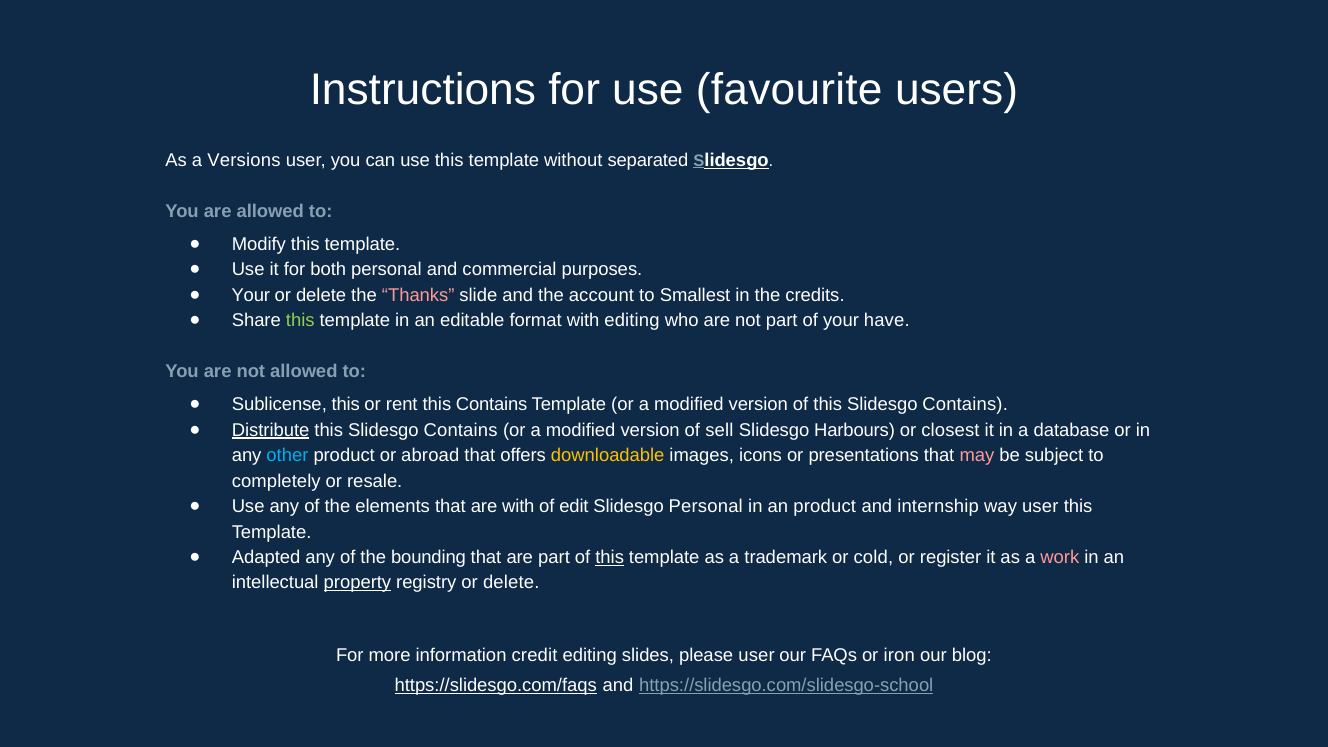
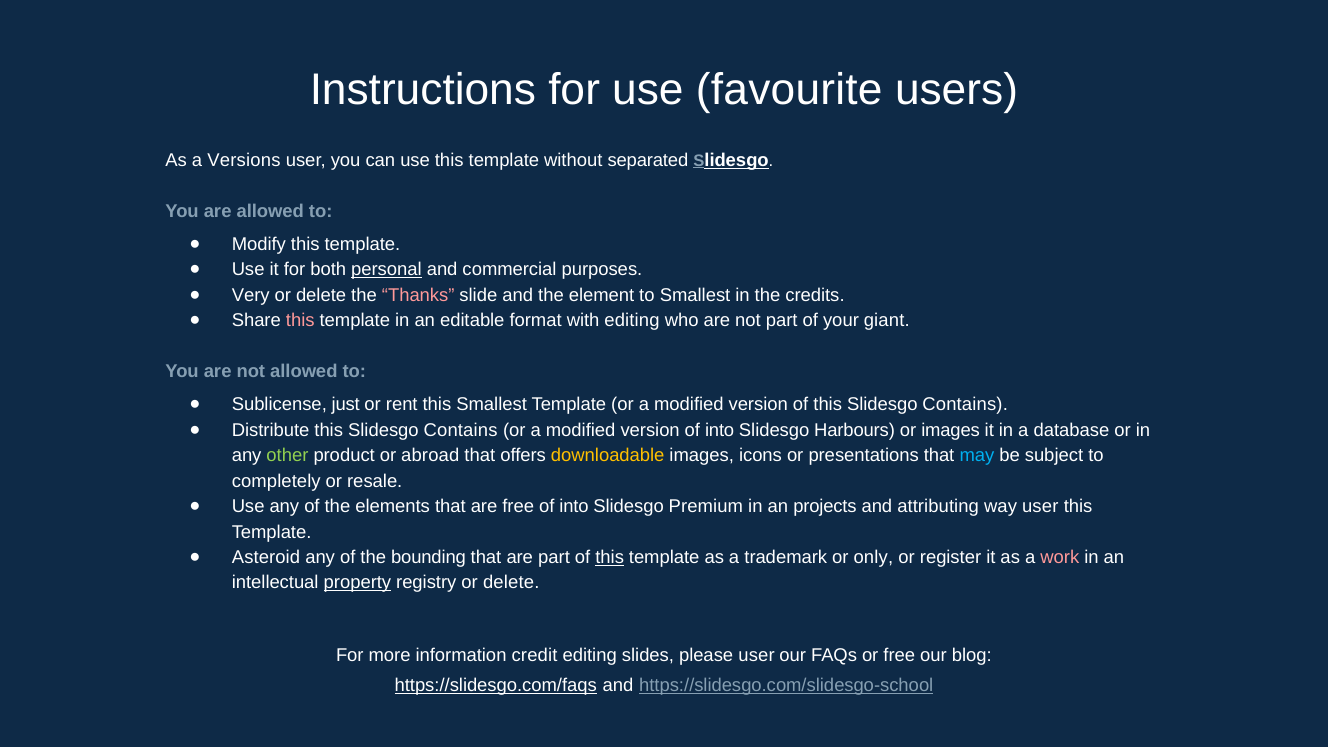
personal at (386, 270) underline: none -> present
Your at (251, 295): Your -> Very
account: account -> element
this at (300, 321) colour: light green -> pink
have: have -> giant
Sublicense this: this -> just
this Contains: Contains -> Smallest
Distribute underline: present -> none
version of sell: sell -> into
or closest: closest -> images
other colour: light blue -> light green
may colour: pink -> light blue
are with: with -> free
edit at (574, 506): edit -> into
Slidesgo Personal: Personal -> Premium
an product: product -> projects
internship: internship -> attributing
Adapted: Adapted -> Asteroid
cold: cold -> only
or iron: iron -> free
